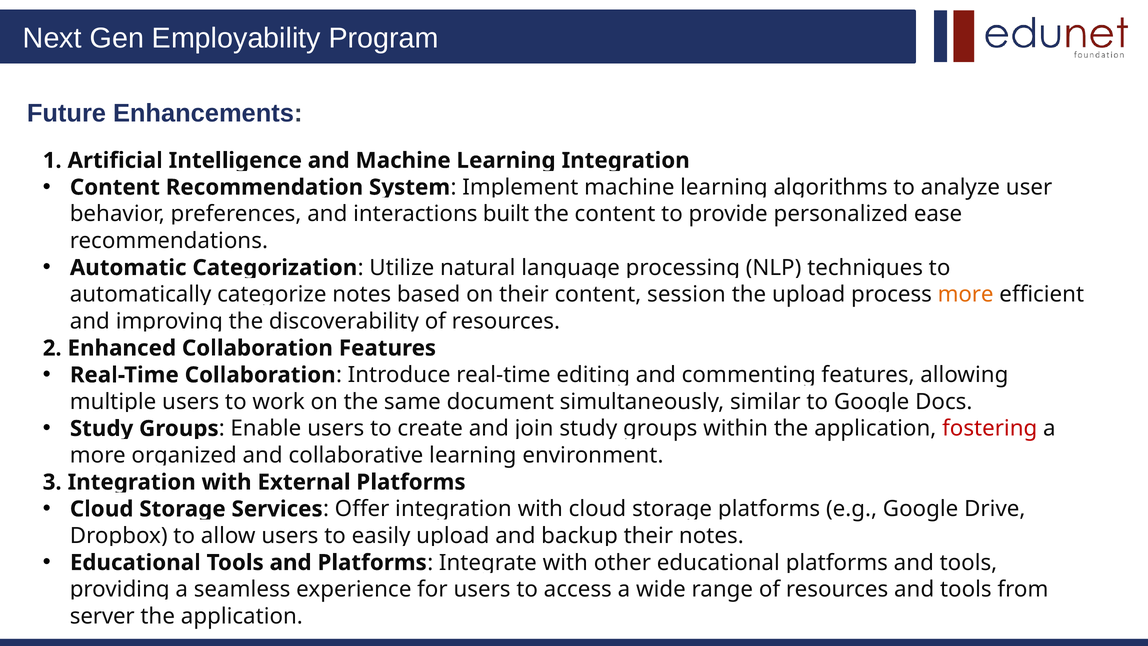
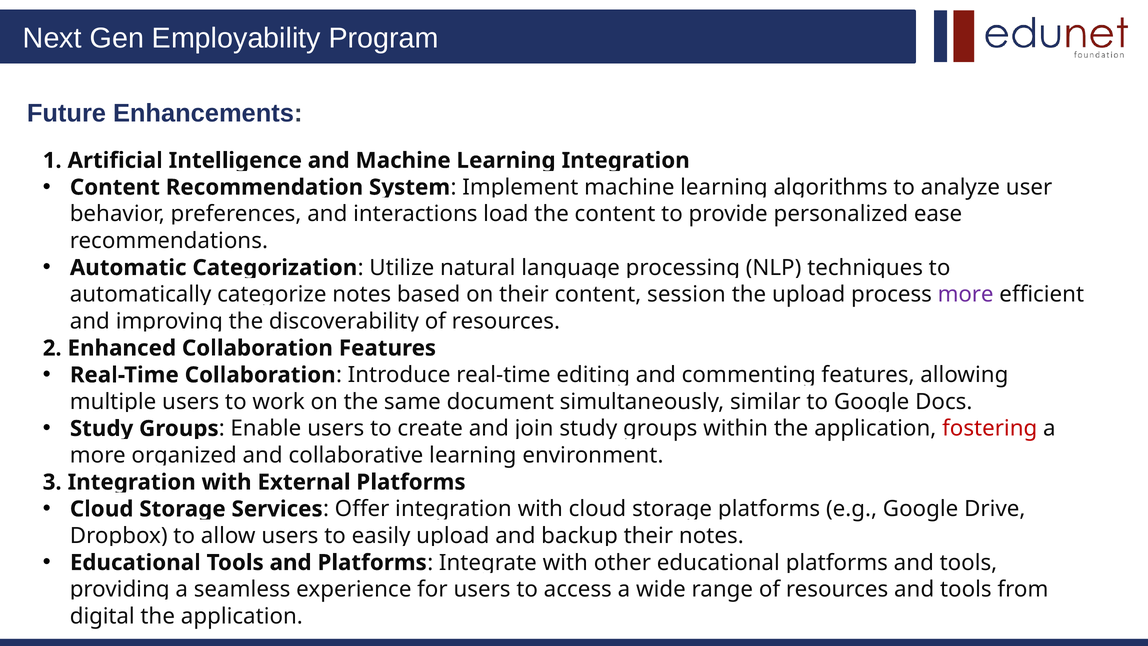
built: built -> load
more at (966, 294) colour: orange -> purple
server: server -> digital
